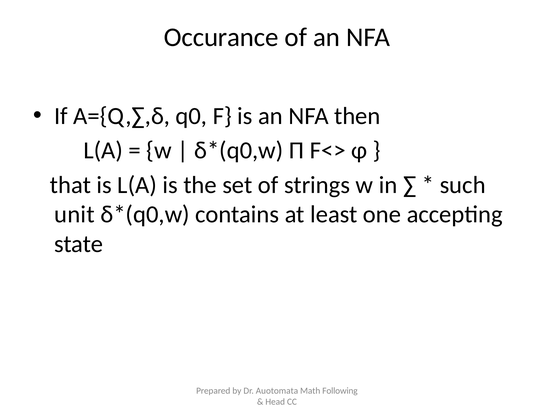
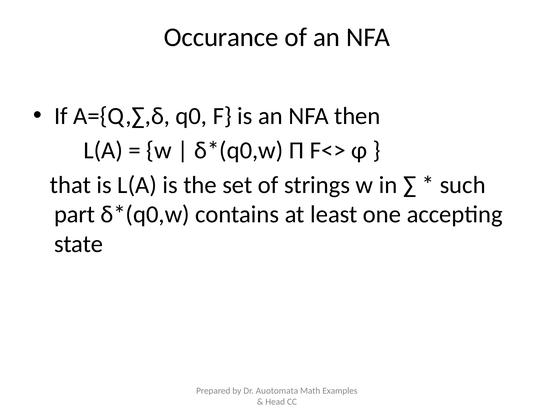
unit: unit -> part
Following: Following -> Examples
